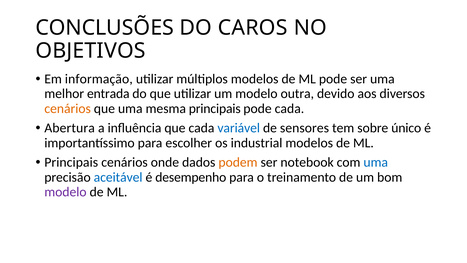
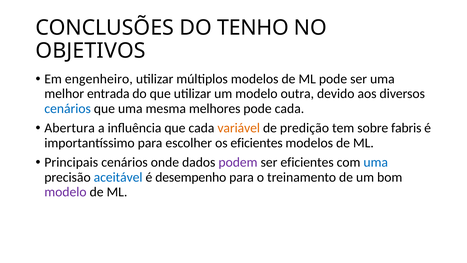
CAROS: CAROS -> TENHO
informação: informação -> engenheiro
cenários at (68, 108) colour: orange -> blue
mesma principais: principais -> melhores
variável colour: blue -> orange
sensores: sensores -> predição
único: único -> fabris
os industrial: industrial -> eficientes
podem colour: orange -> purple
ser notebook: notebook -> eficientes
